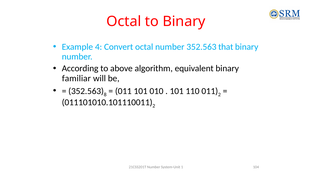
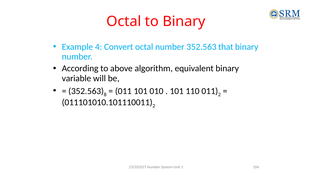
familiar: familiar -> variable
